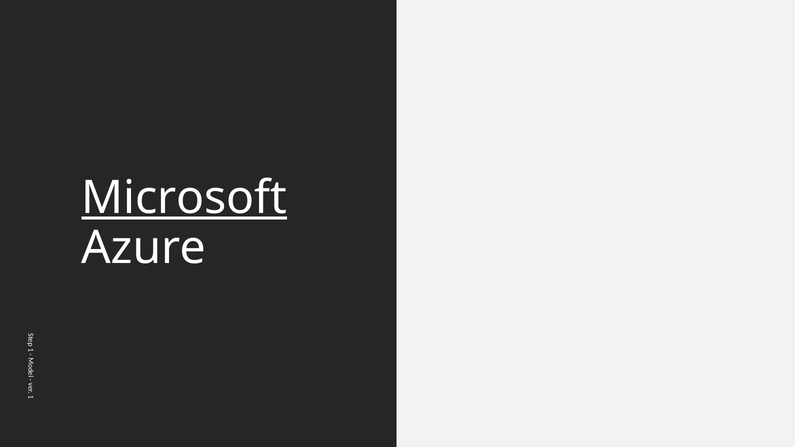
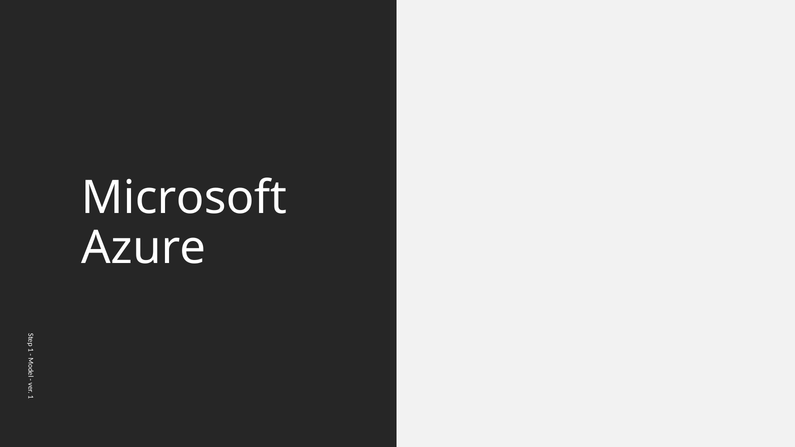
Microsoft underline: present -> none
